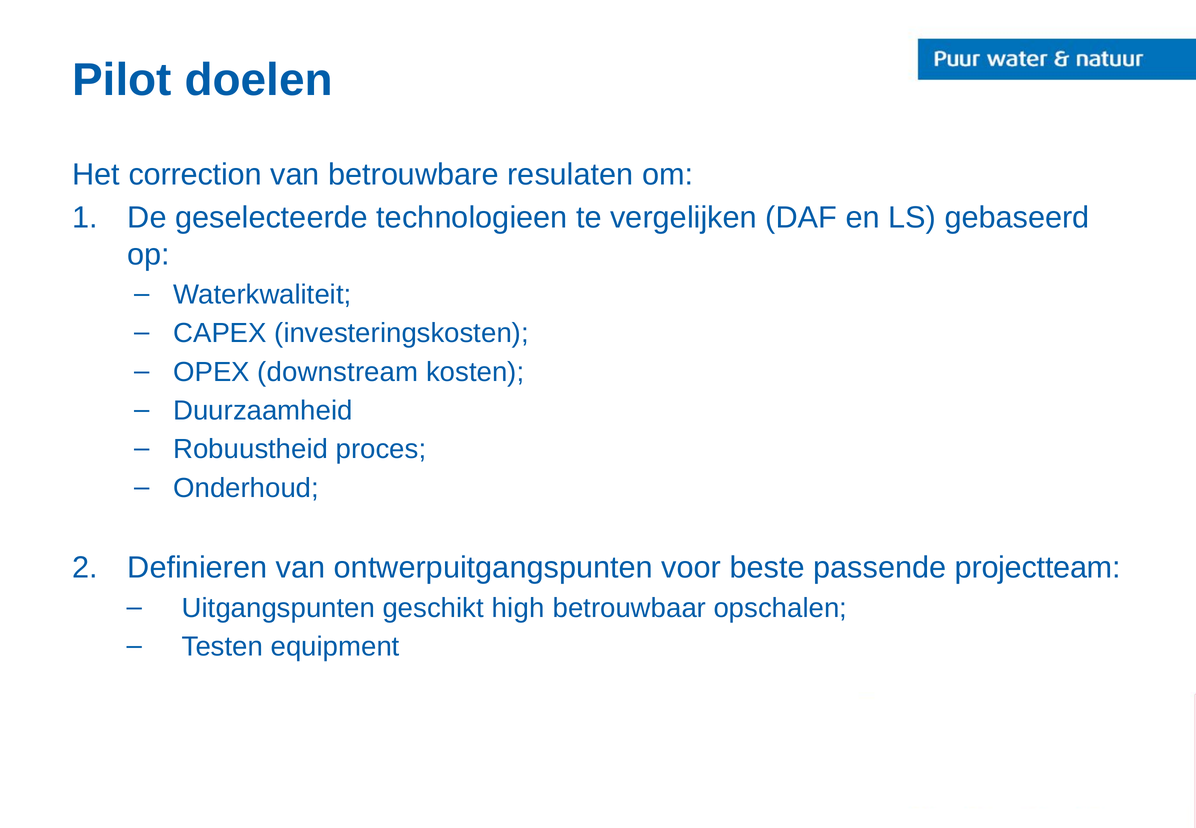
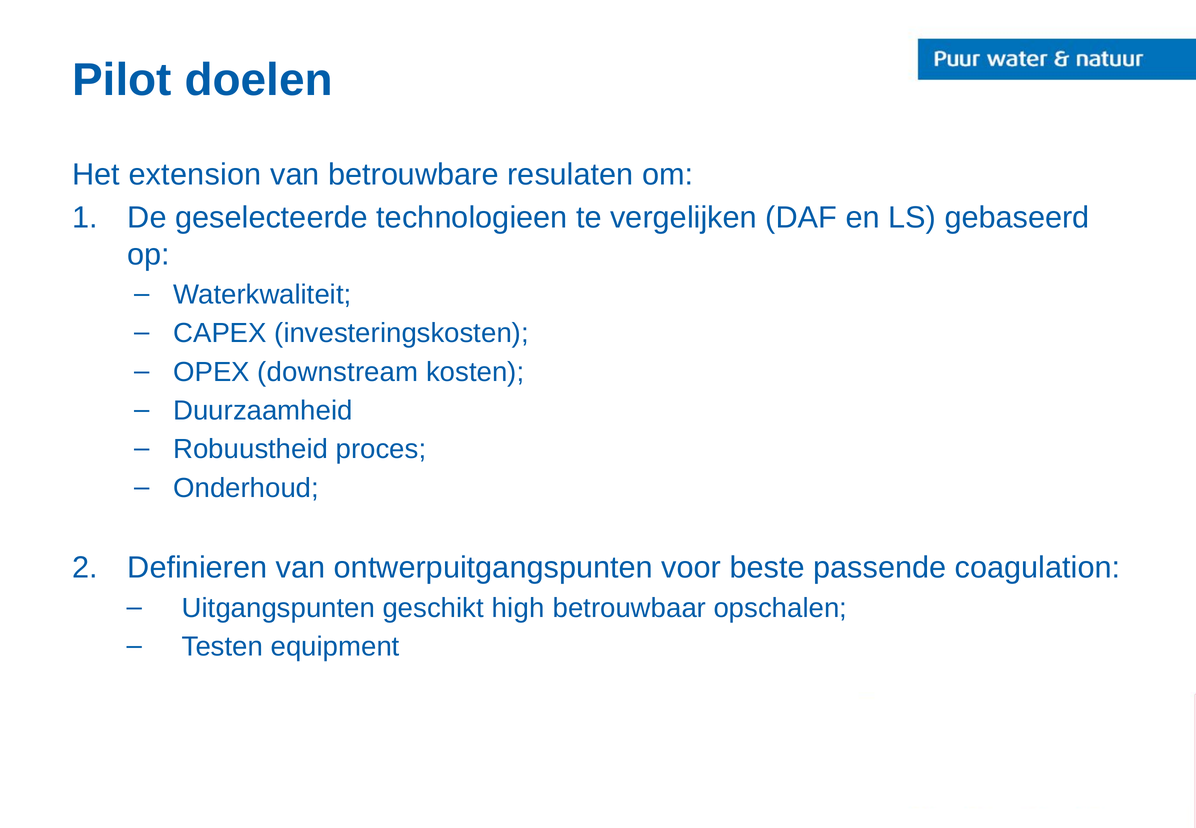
correction: correction -> extension
projectteam: projectteam -> coagulation
